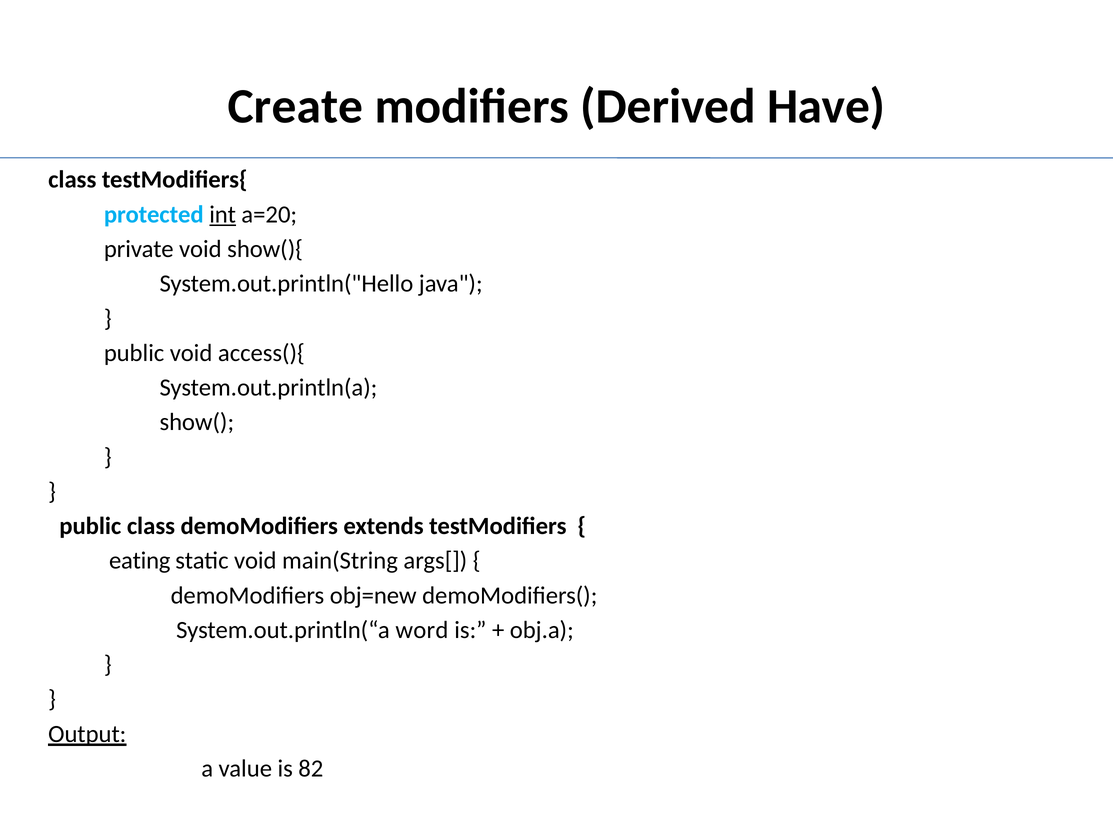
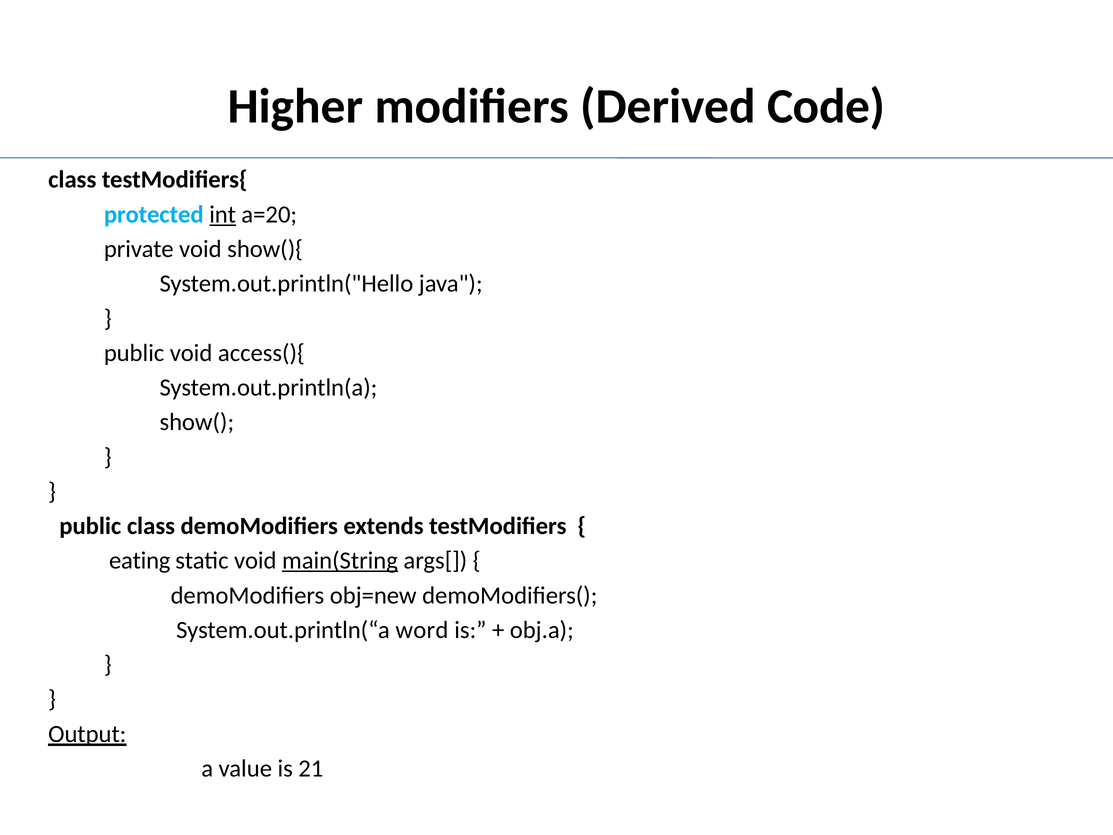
Create: Create -> Higher
Have: Have -> Code
main(String underline: none -> present
82: 82 -> 21
